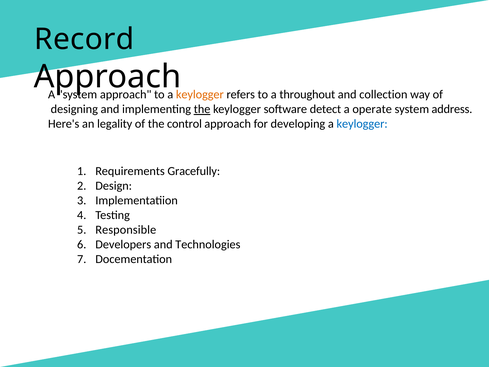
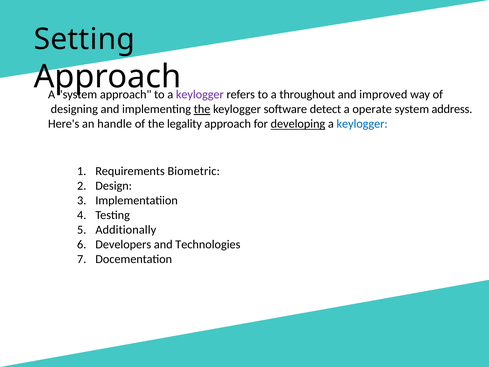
Record: Record -> Setting
keylogger at (200, 95) colour: orange -> purple
collection: collection -> improved
legality: legality -> handle
control: control -> legality
developing underline: none -> present
Gracefully: Gracefully -> Biometric
Responsible: Responsible -> Additionally
